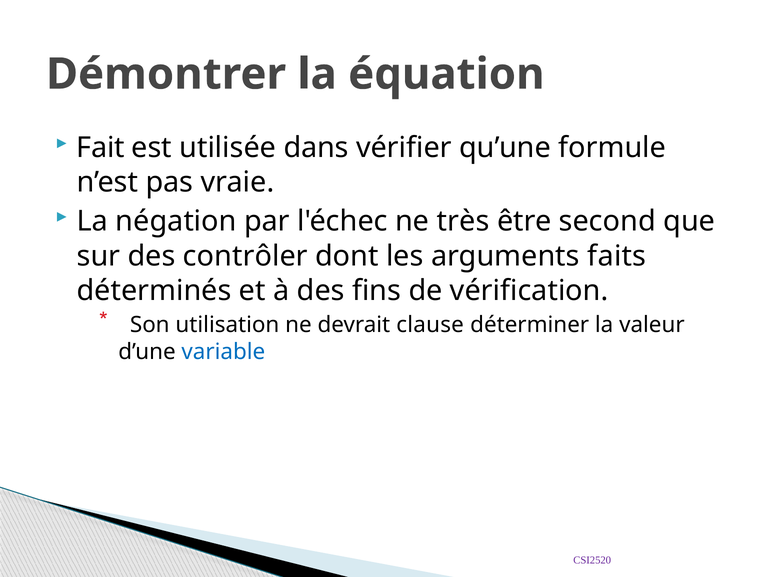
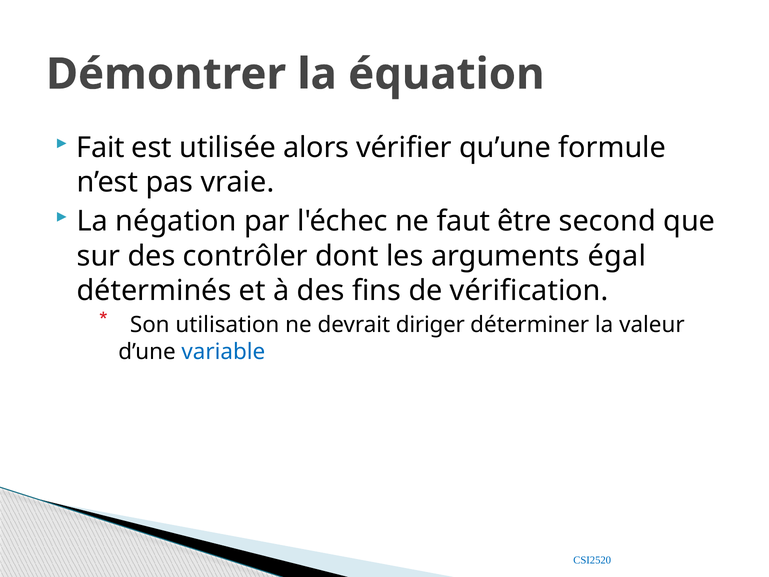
dans: dans -> alors
très: très -> faut
faits: faits -> égal
clause: clause -> diriger
CSI2520 colour: purple -> blue
